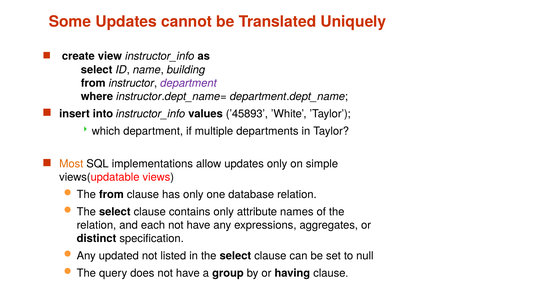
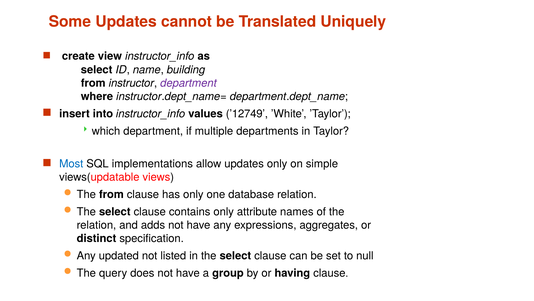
’45893: ’45893 -> ’12749
Most colour: orange -> blue
each: each -> adds
